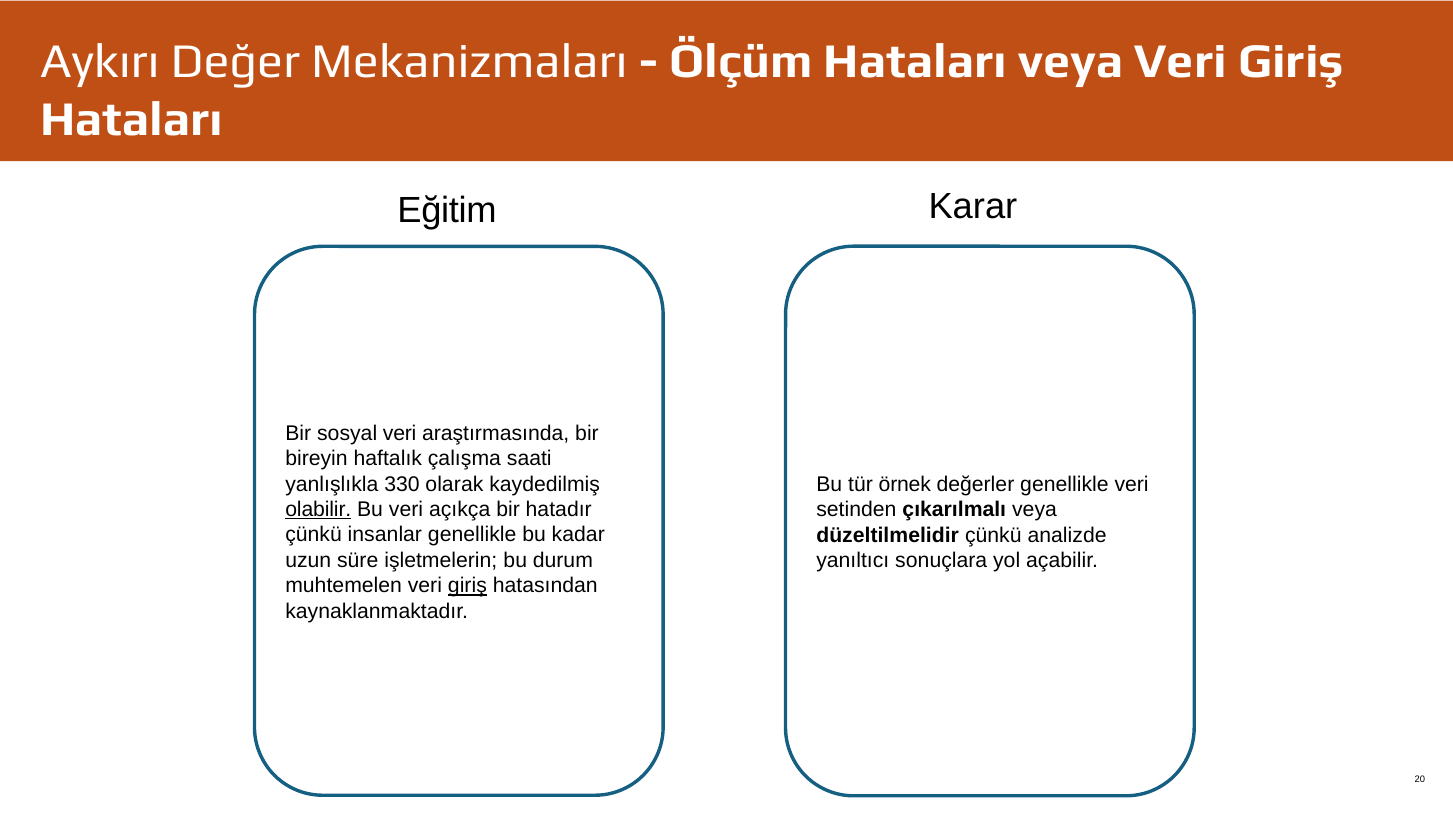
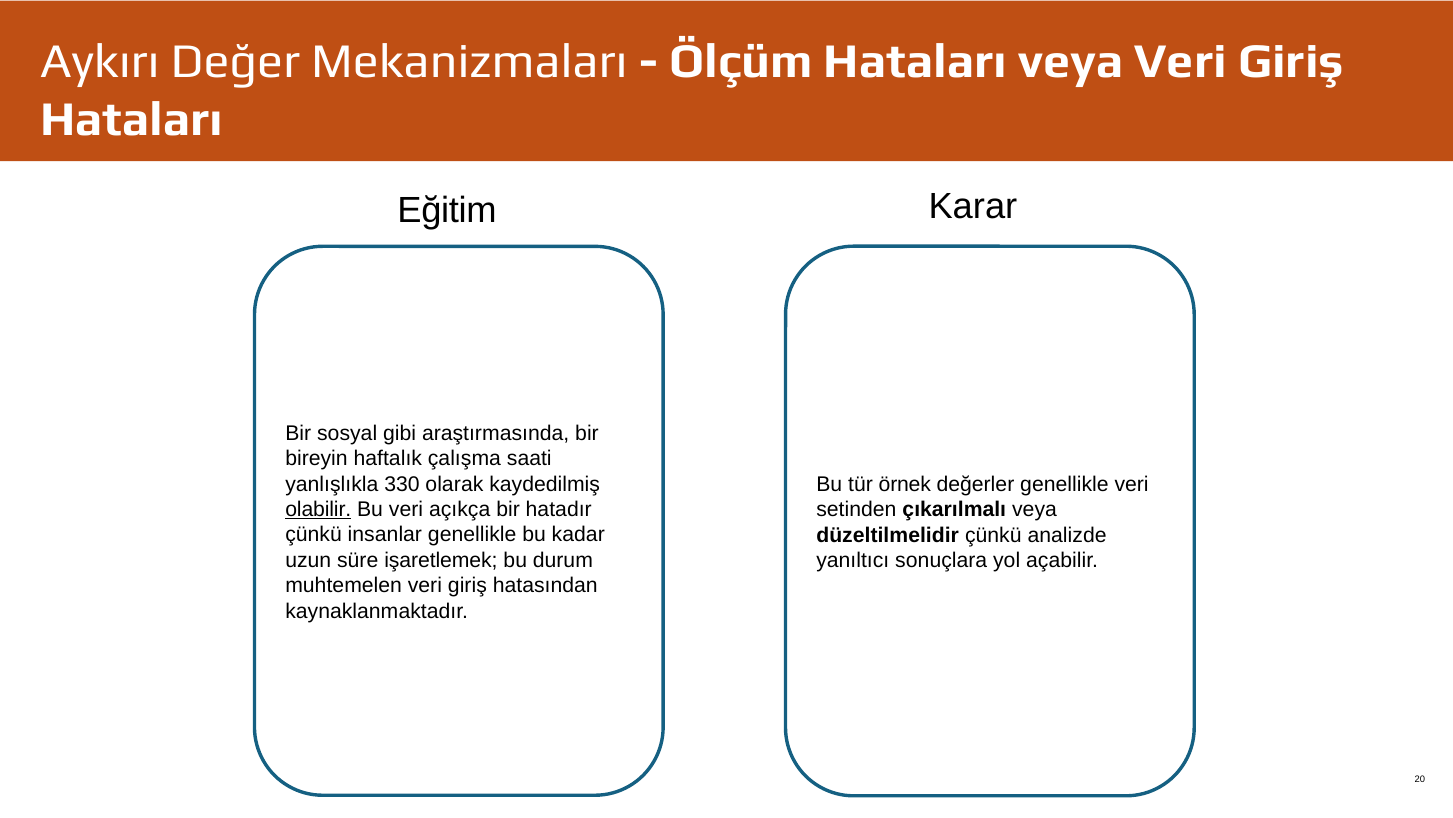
sosyal veri: veri -> gibi
işletmelerin: işletmelerin -> işaretlemek
giriş at (467, 585) underline: present -> none
